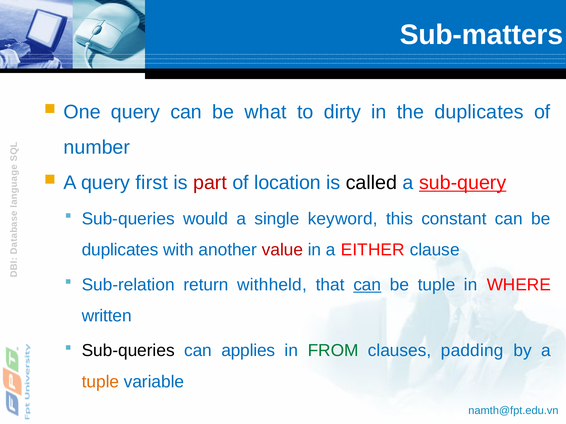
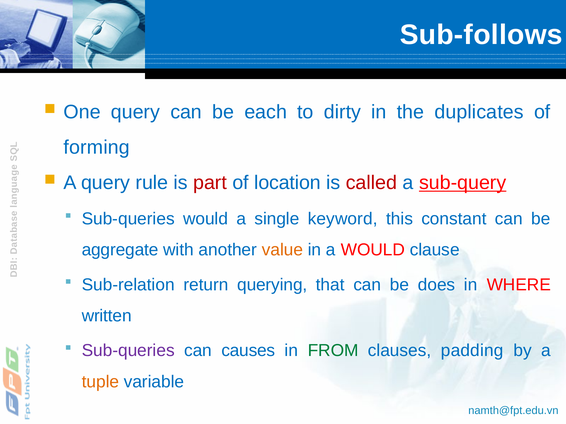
Sub-matters: Sub-matters -> Sub-follows
what: what -> each
number: number -> forming
first: first -> rule
called colour: black -> red
duplicates at (120, 250): duplicates -> aggregate
value colour: red -> orange
a EITHER: EITHER -> WOULD
withheld: withheld -> querying
can at (367, 285) underline: present -> none
be tuple: tuple -> does
Sub-queries at (128, 351) colour: black -> purple
applies: applies -> causes
